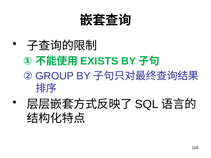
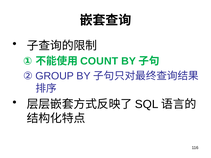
EXISTS: EXISTS -> COUNT
